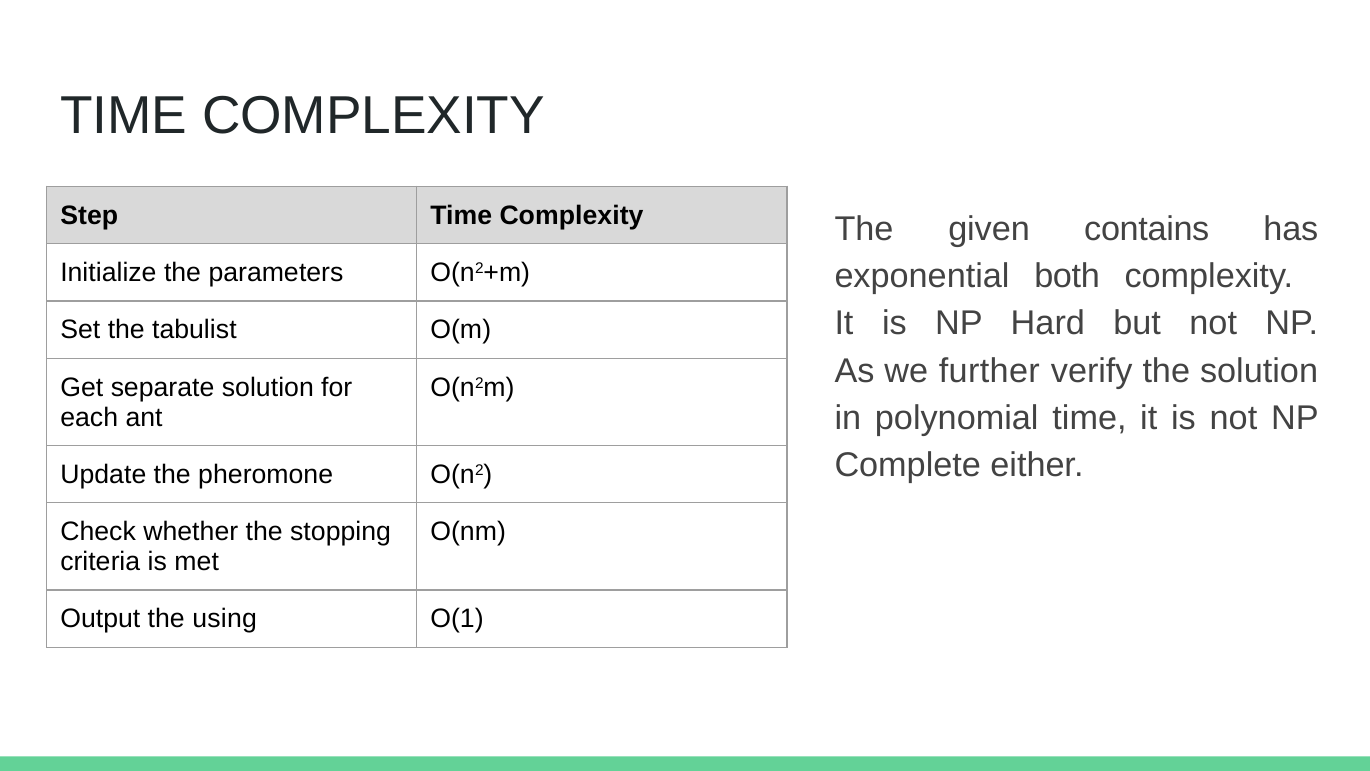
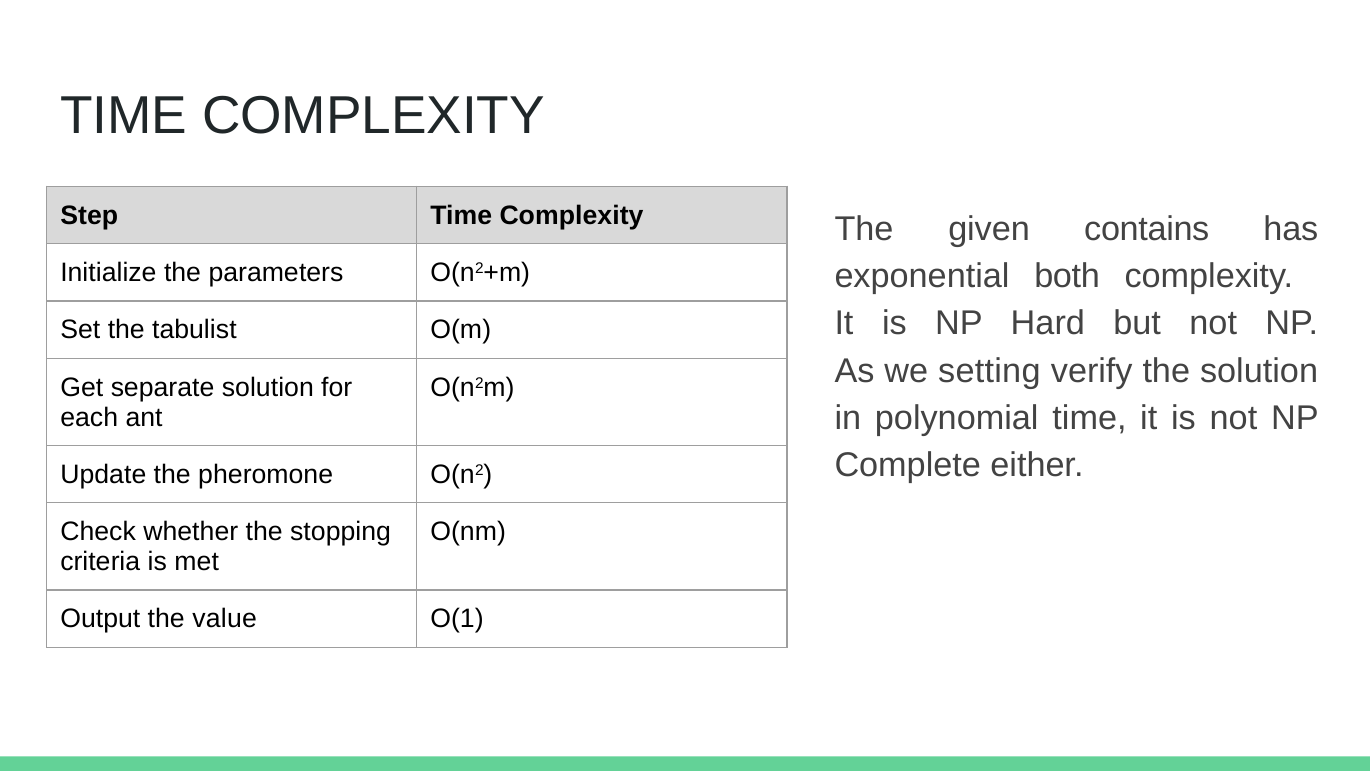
further: further -> setting
using: using -> value
